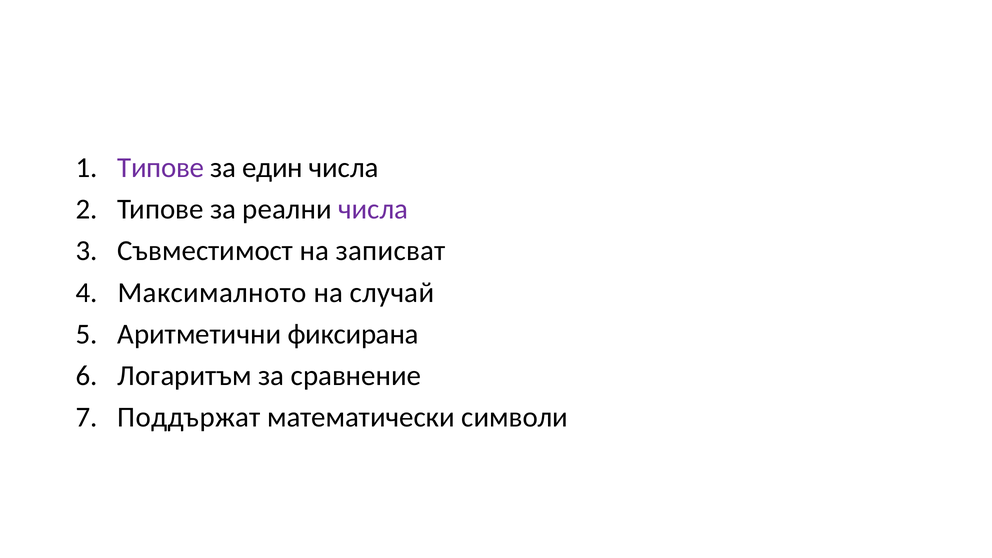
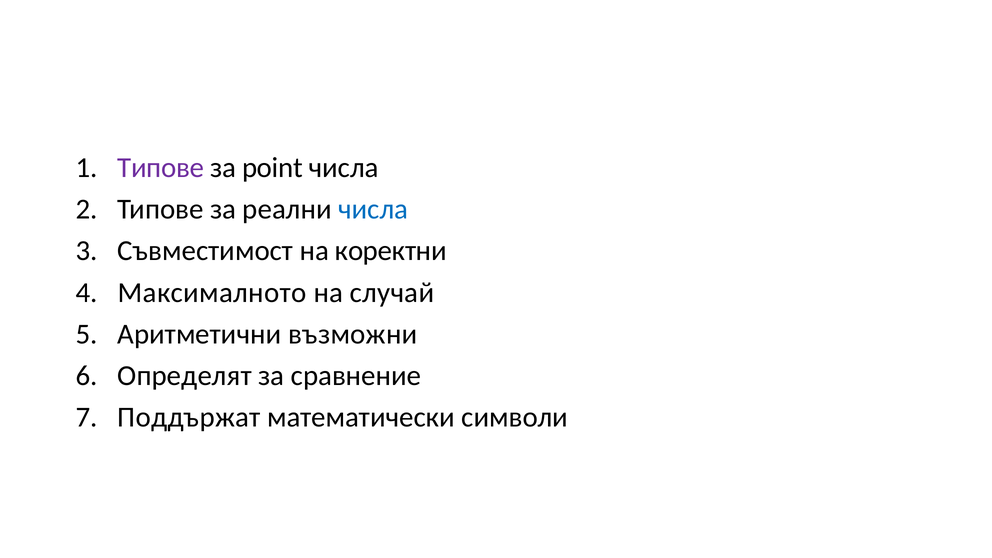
един: един -> point
числа at (373, 209) colour: purple -> blue
записват: записват -> коректни
фиксирана: фиксирана -> възможни
Логаритъм: Логаритъм -> Определят
